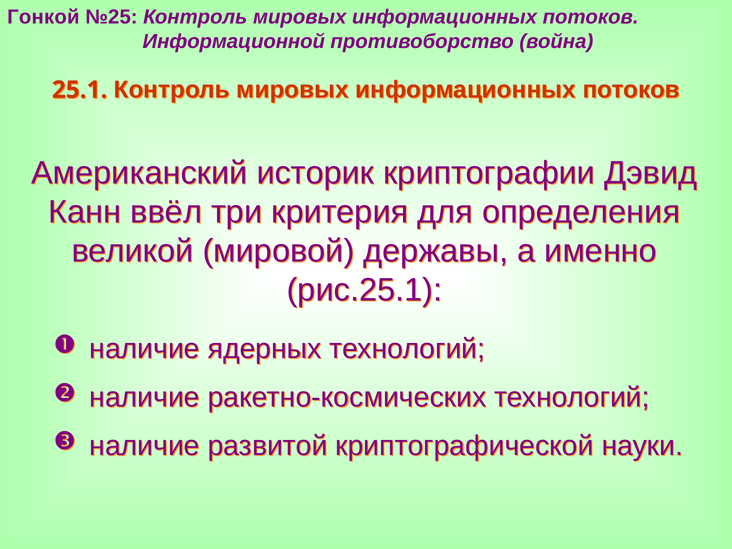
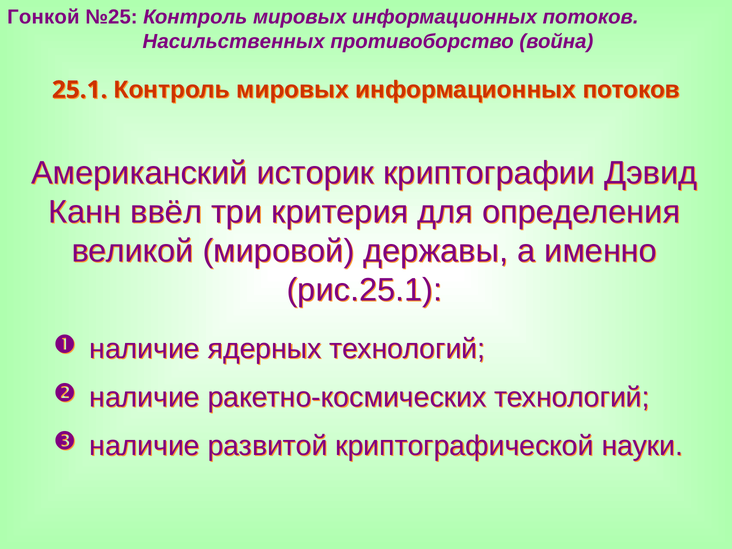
Информационной: Информационной -> Насильственных
